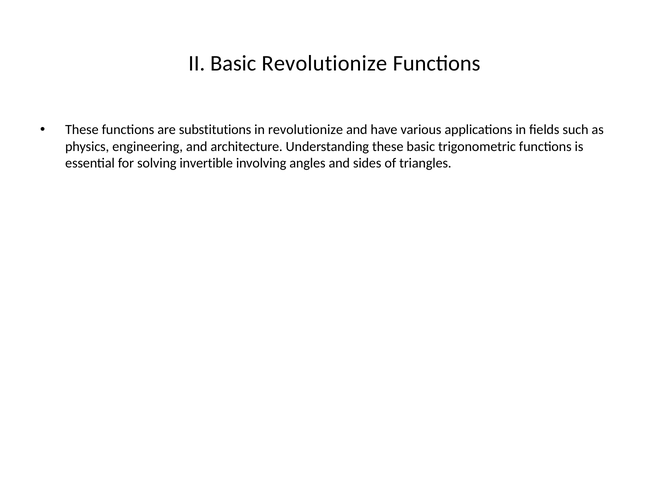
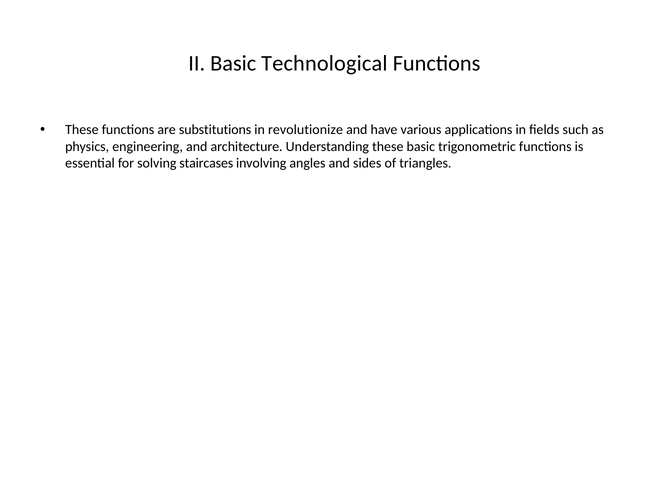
Basic Revolutionize: Revolutionize -> Technological
invertible: invertible -> staircases
